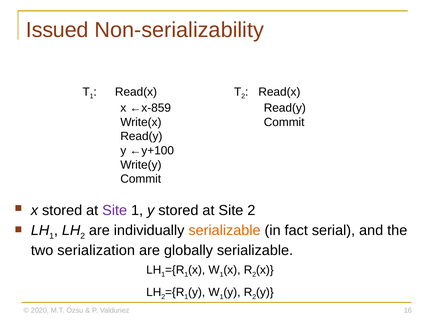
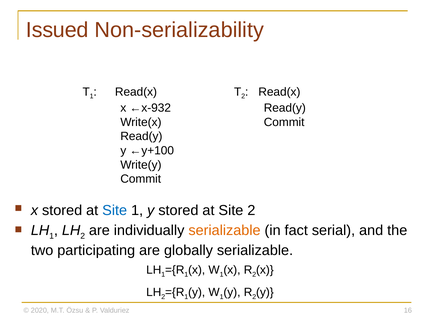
←x-859: ←x-859 -> ←x-932
Site at (115, 210) colour: purple -> blue
serialization: serialization -> participating
